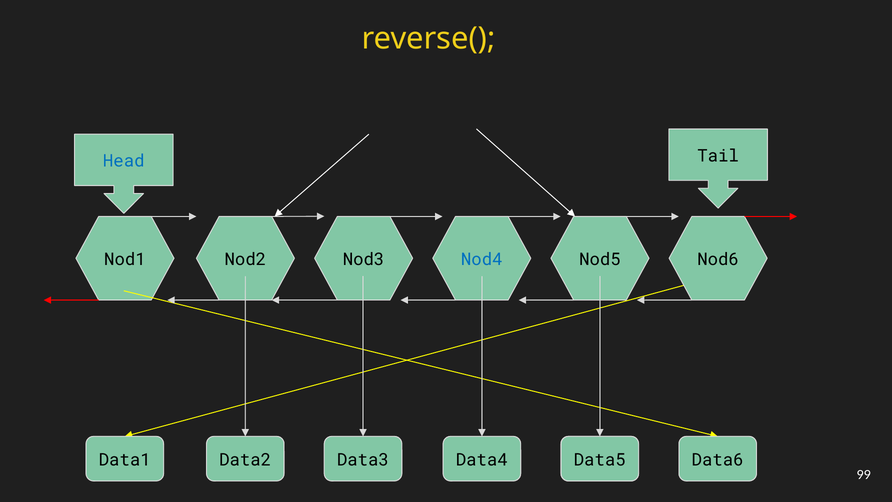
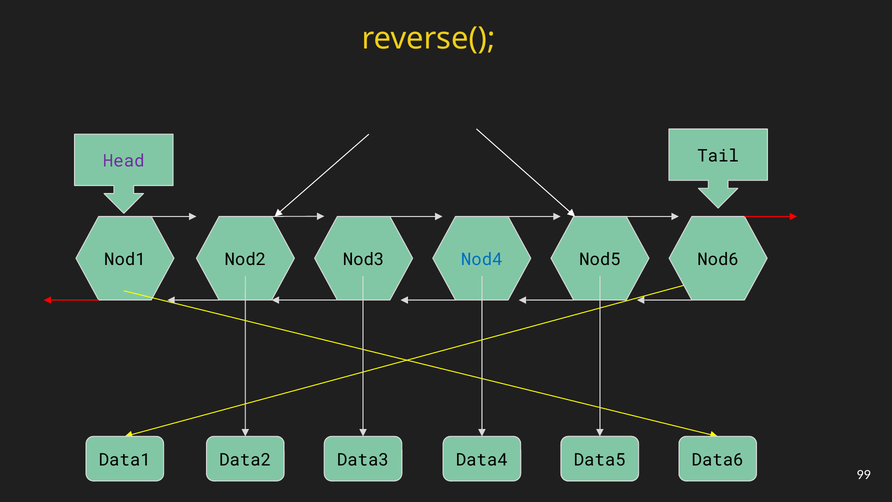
Head colour: blue -> purple
